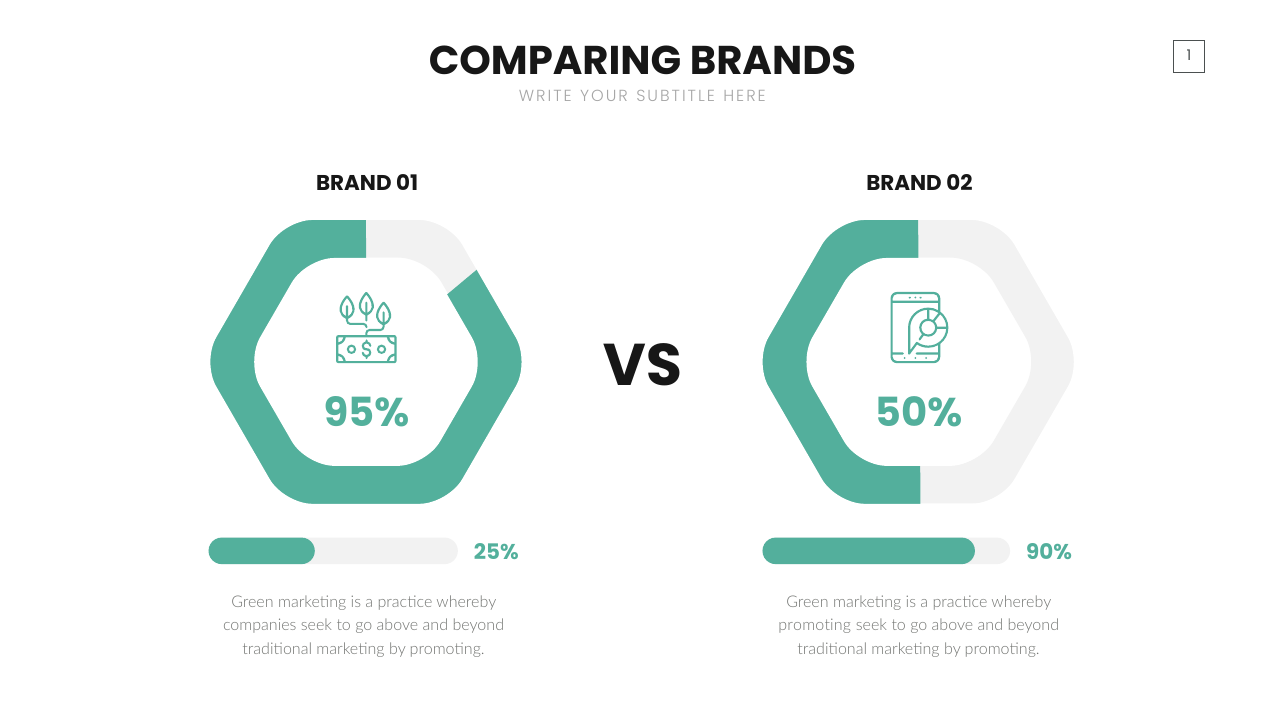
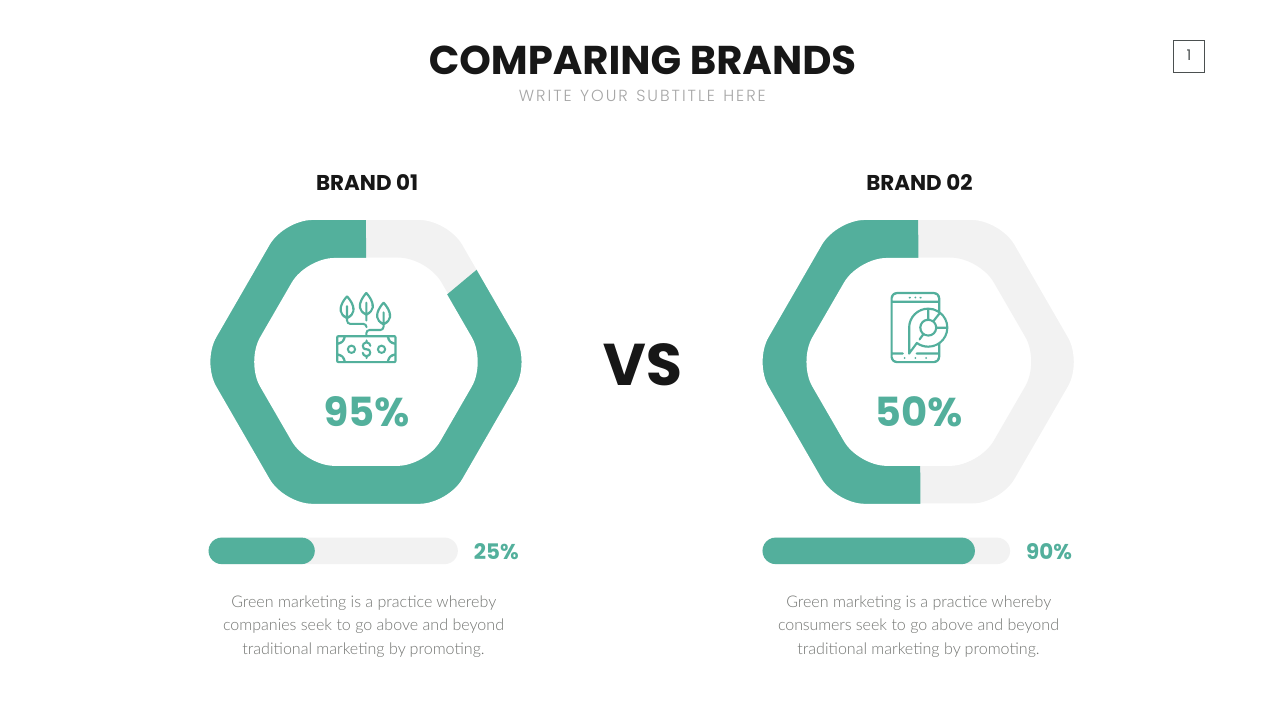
promoting at (815, 626): promoting -> consumers
